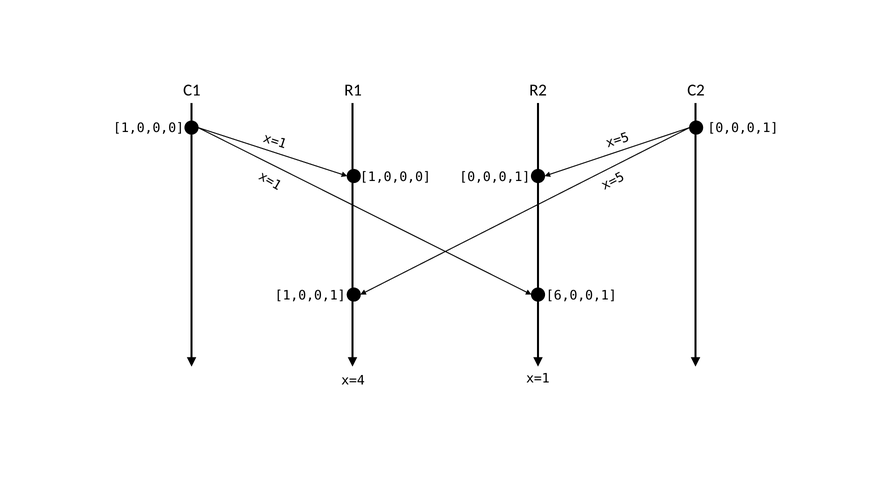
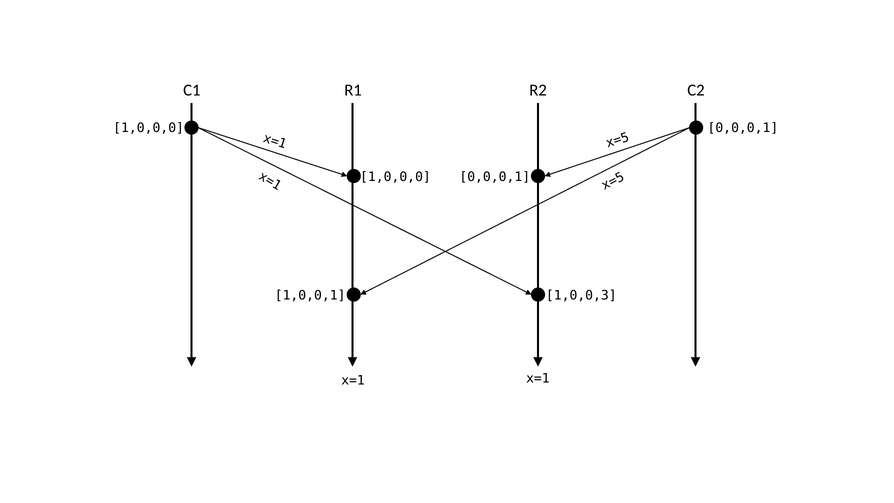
6,0,0,1: 6,0,0,1 -> 1,0,0,3
x=4 at (353, 381): x=4 -> x=1
